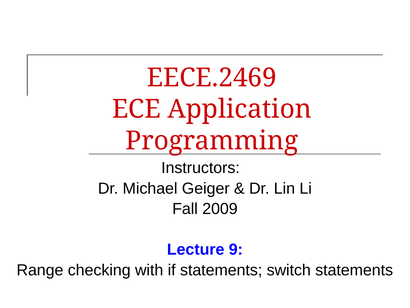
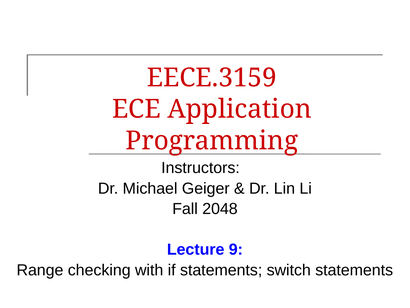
EECE.2469: EECE.2469 -> EECE.3159
2009: 2009 -> 2048
